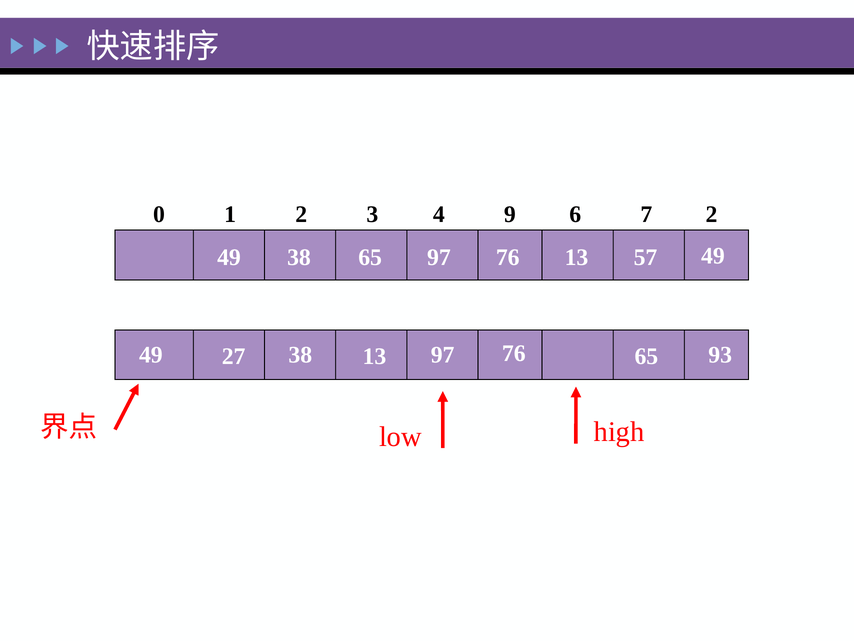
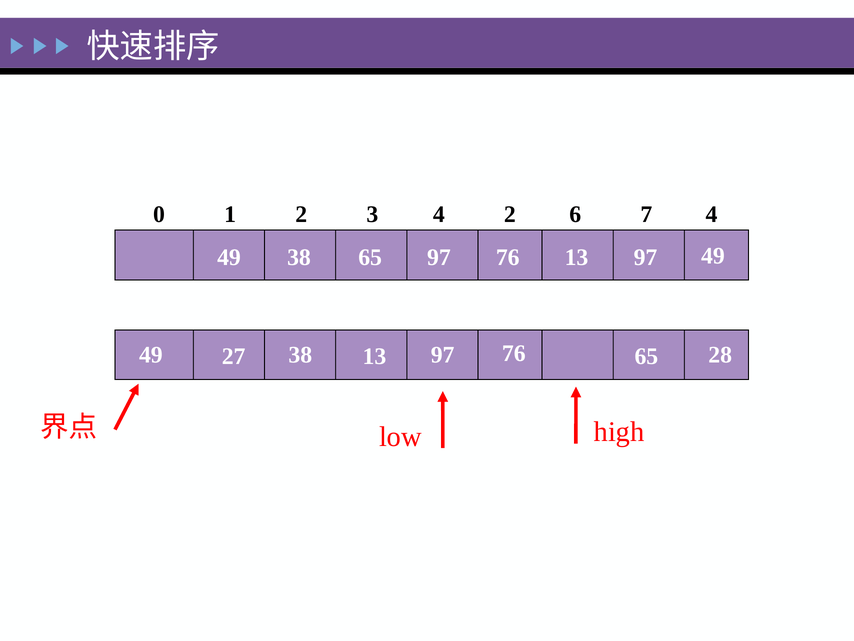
4 9: 9 -> 2
7 2: 2 -> 4
13 57: 57 -> 97
93: 93 -> 28
